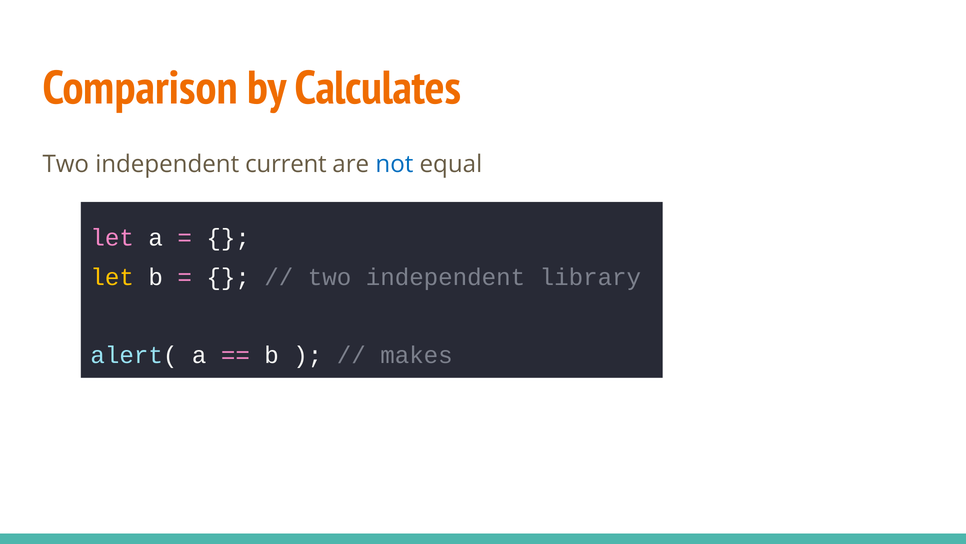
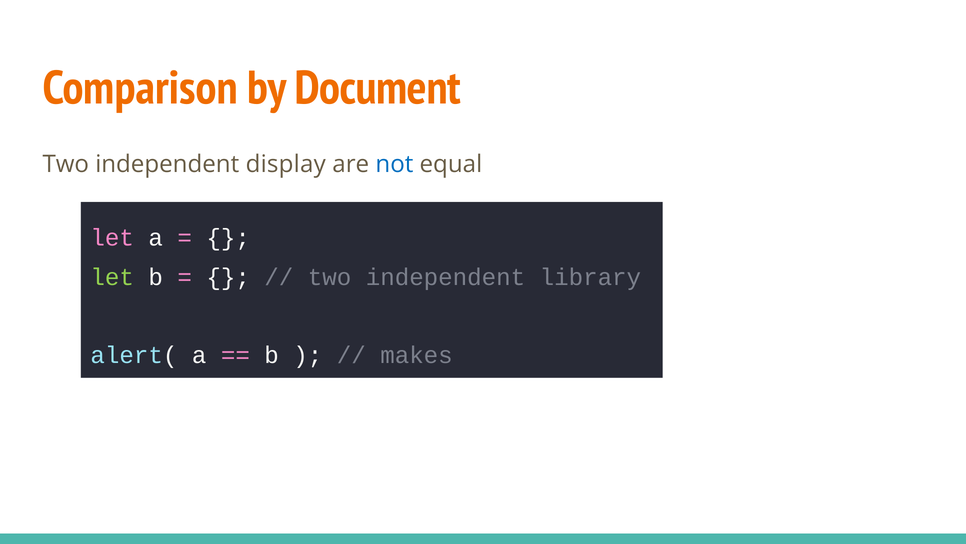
Calculates: Calculates -> Document
current: current -> display
let at (112, 277) colour: yellow -> light green
